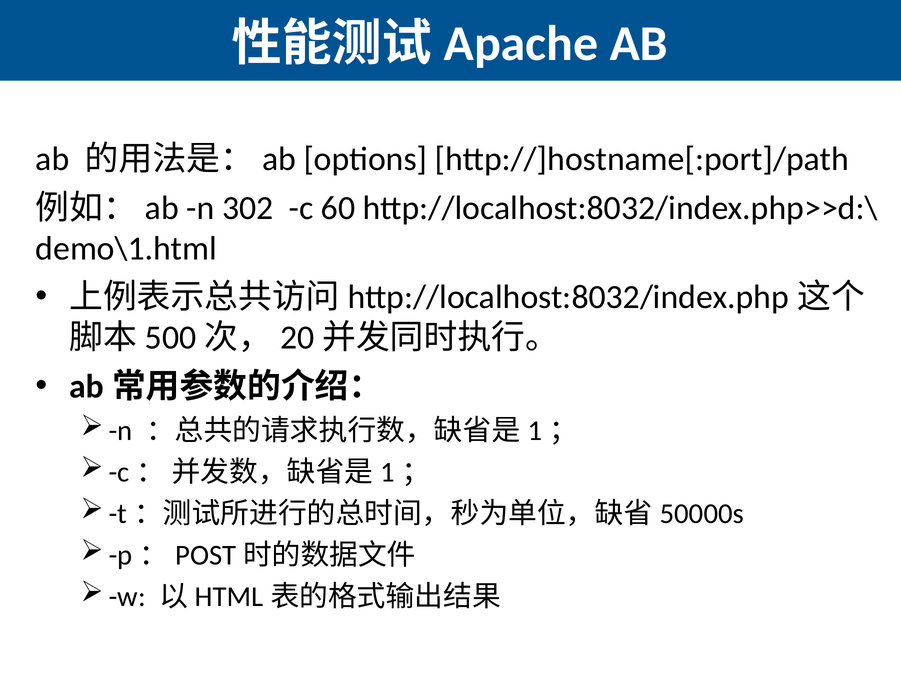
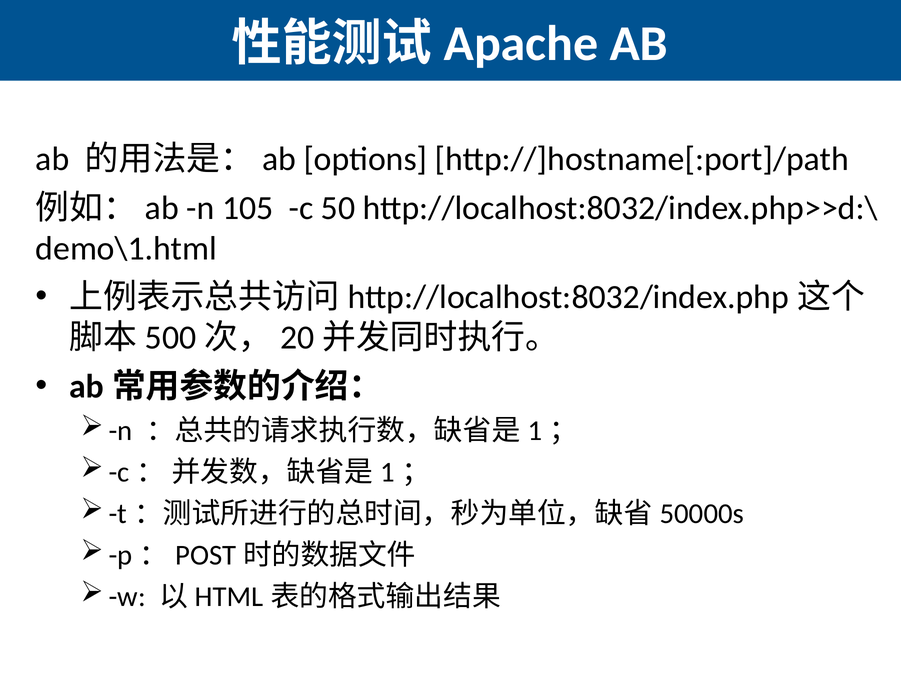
302: 302 -> 105
60: 60 -> 50
